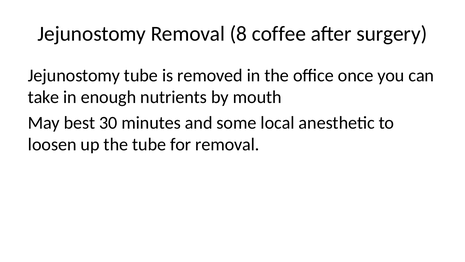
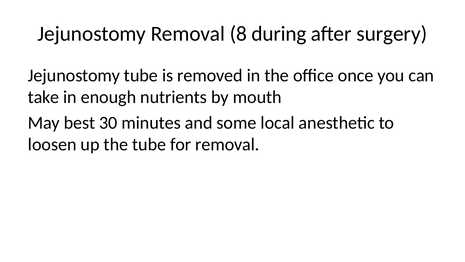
coffee: coffee -> during
